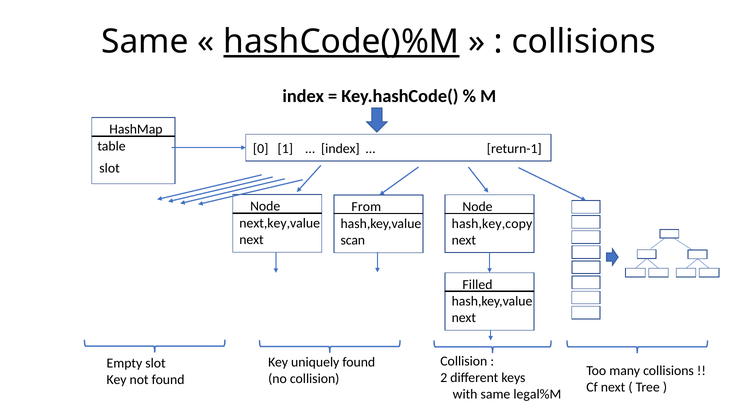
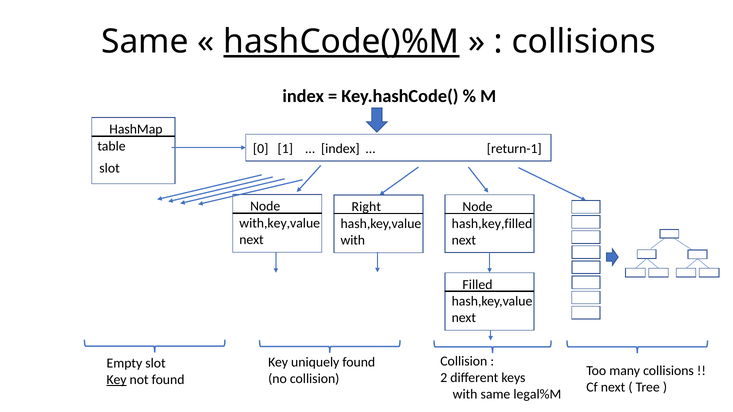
From: From -> Right
next,key,value: next,key,value -> with,key,value
hash,key,copy: hash,key,copy -> hash,key,filled
scan at (353, 240): scan -> with
Key at (117, 380) underline: none -> present
